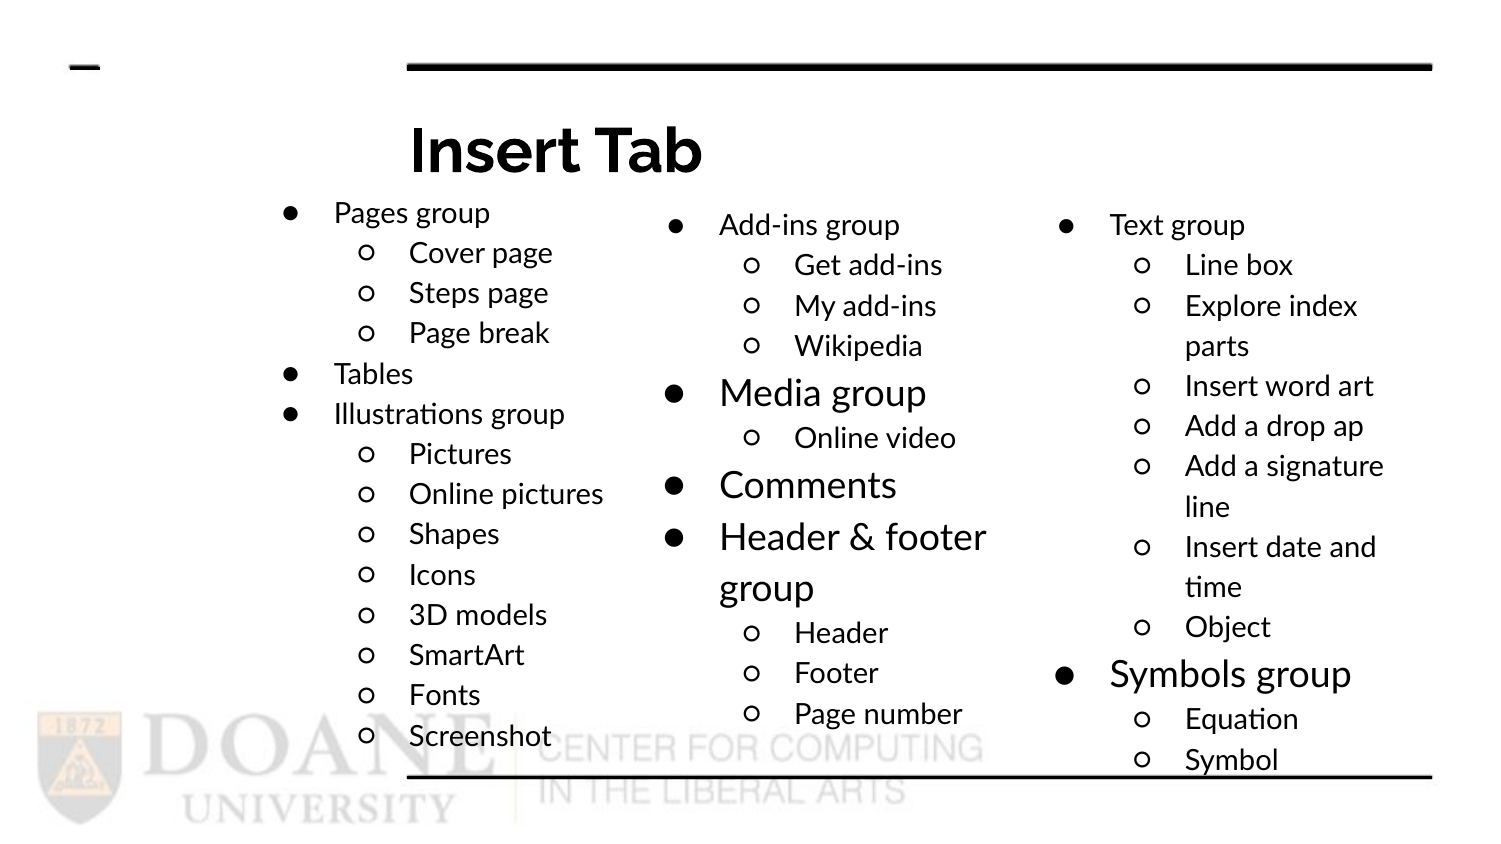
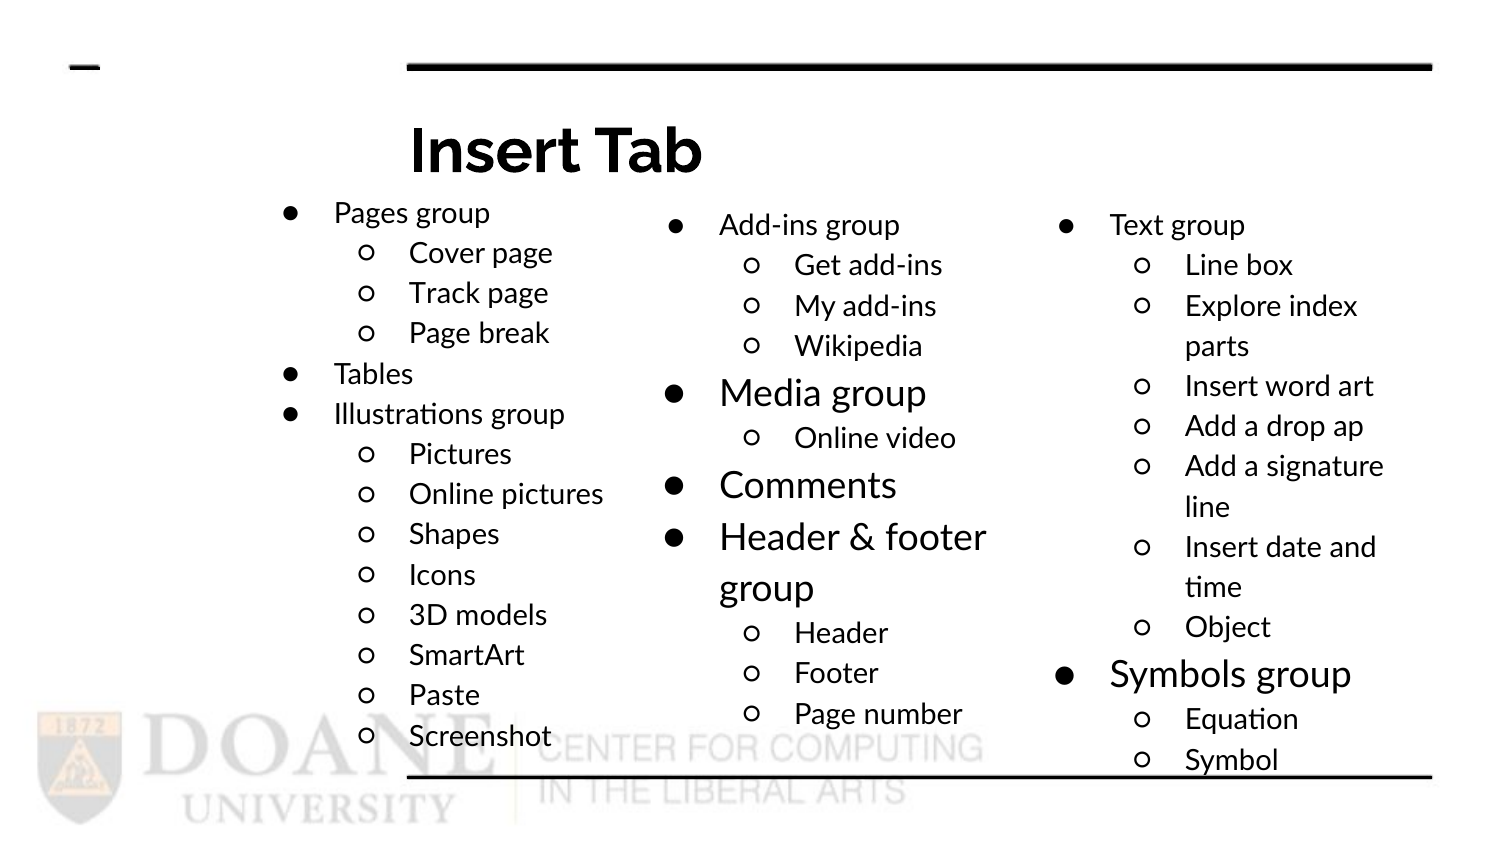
Steps: Steps -> Track
Fonts: Fonts -> Paste
